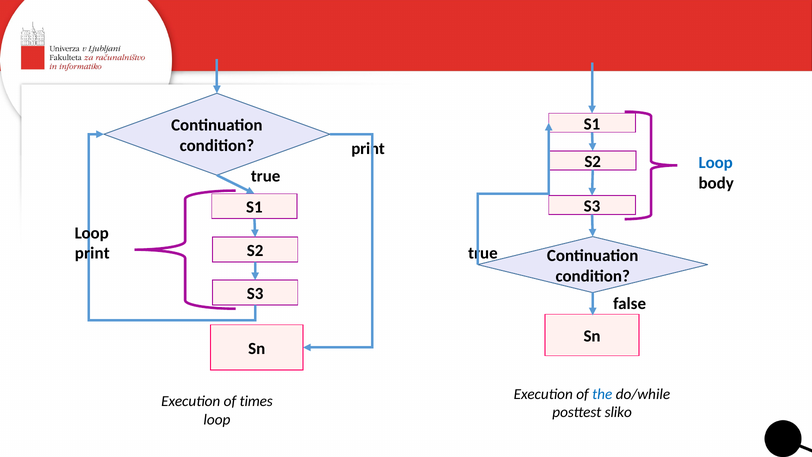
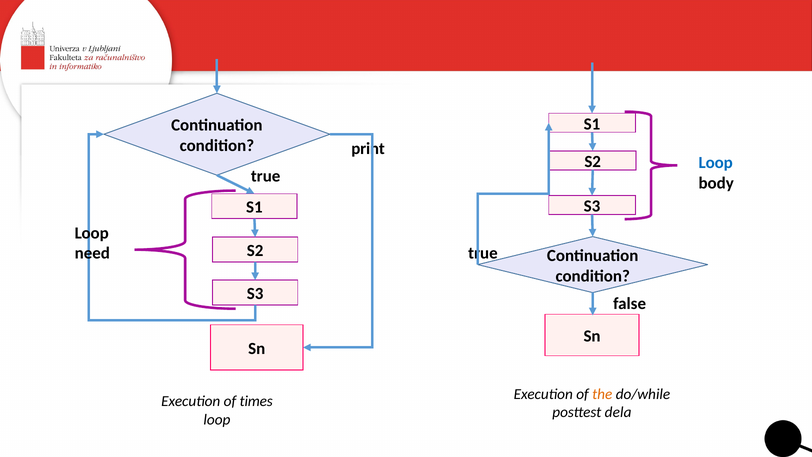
print at (92, 253): print -> need
the colour: blue -> orange
sliko: sliko -> dela
